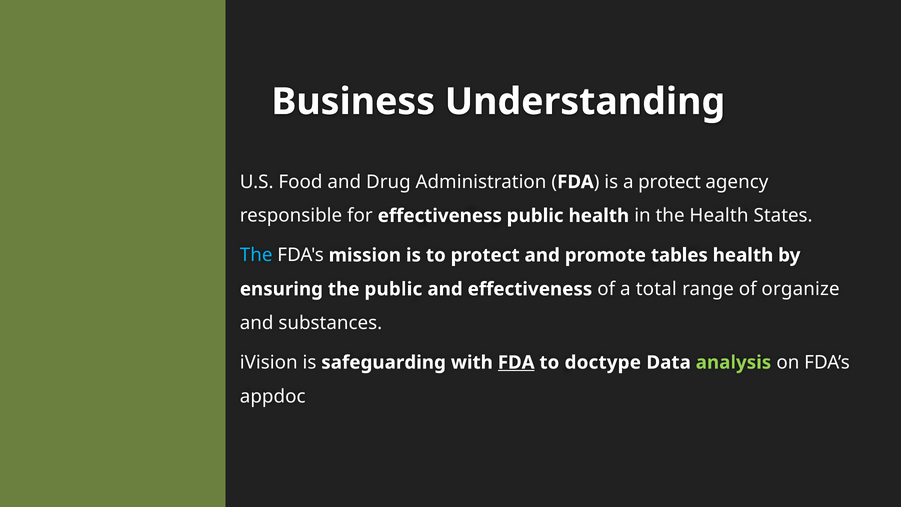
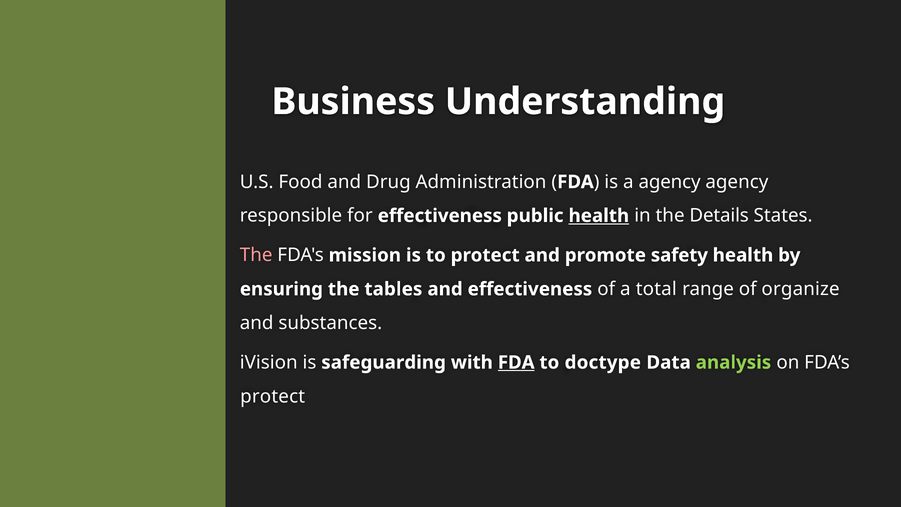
a protect: protect -> agency
health at (599, 216) underline: none -> present
the Health: Health -> Details
The at (256, 255) colour: light blue -> pink
tables: tables -> safety
the public: public -> tables
appdoc at (273, 396): appdoc -> protect
